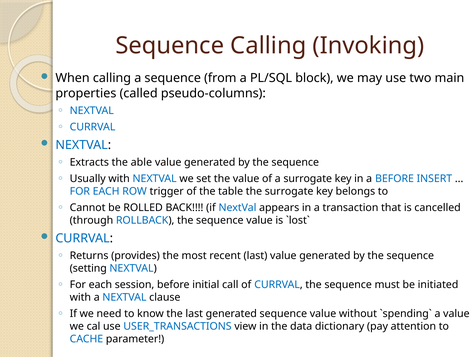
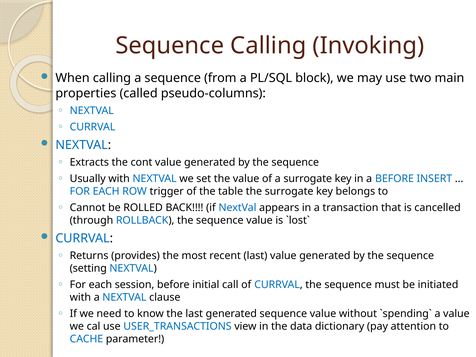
able: able -> cont
